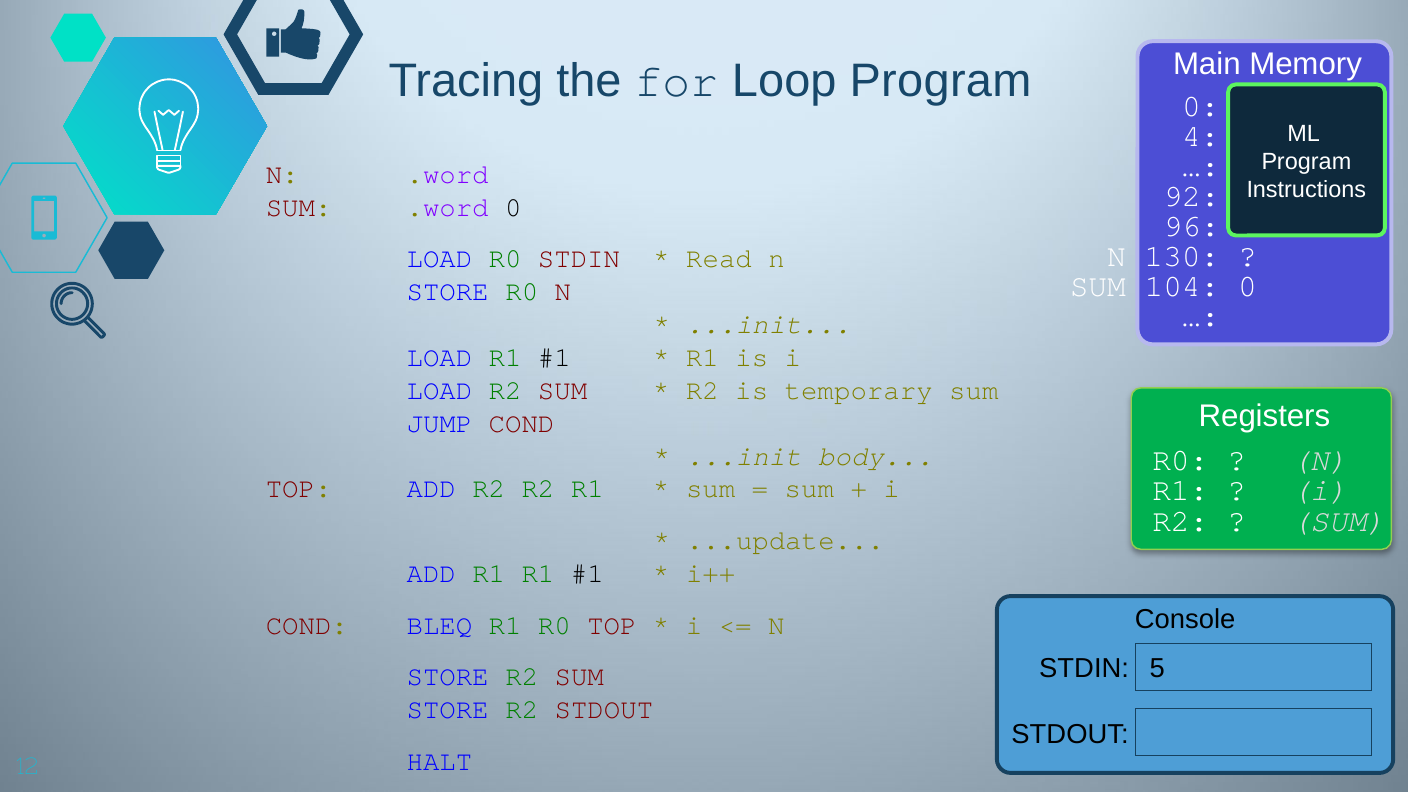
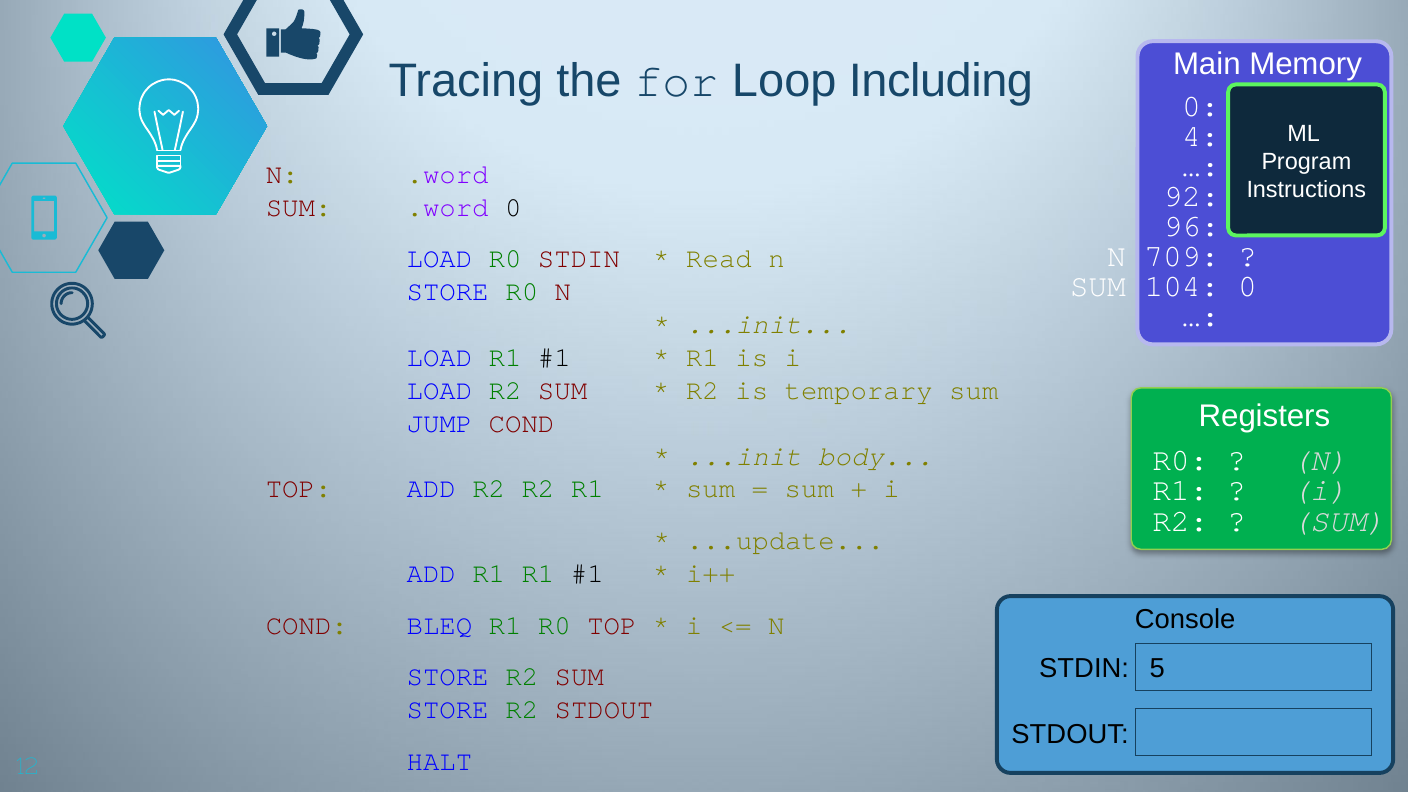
Loop Program: Program -> Including
130: 130 -> 709
